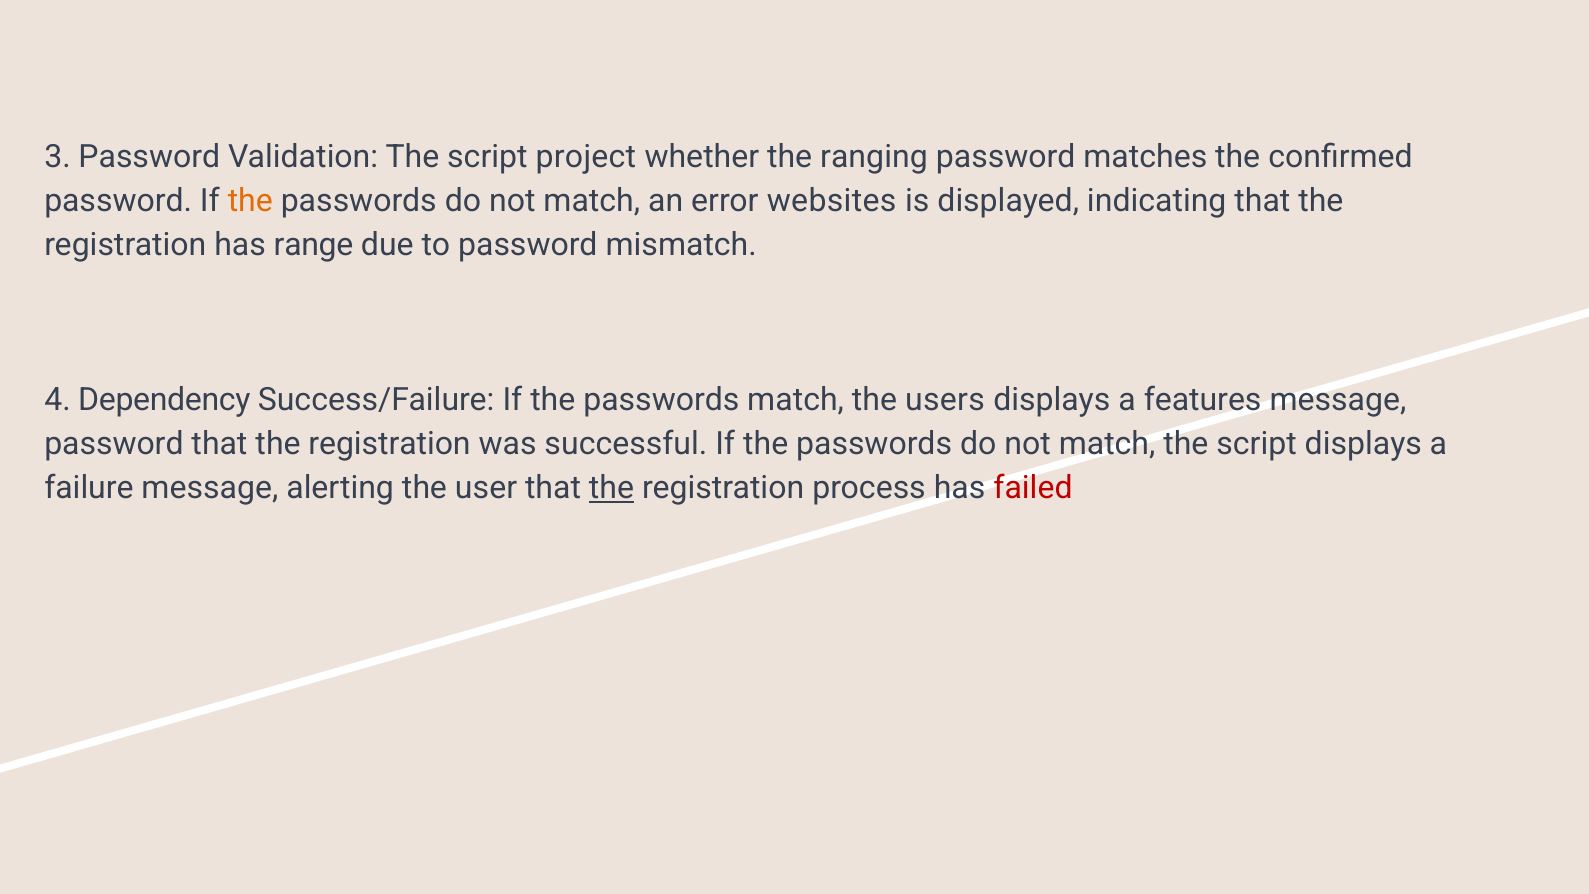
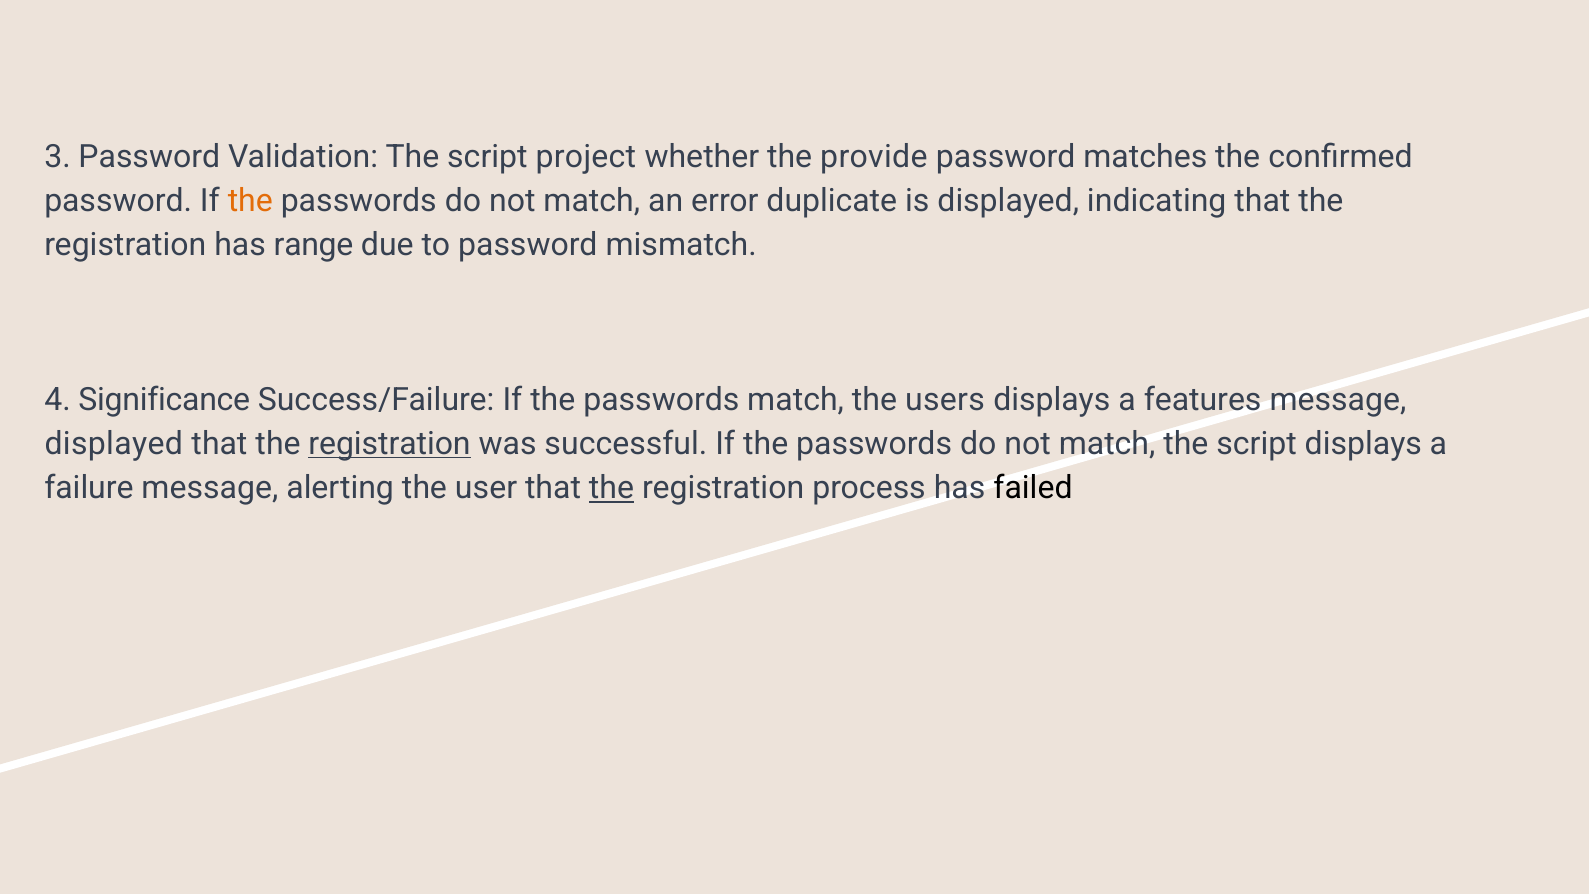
ranging: ranging -> provide
websites: websites -> duplicate
Dependency: Dependency -> Significance
password at (114, 444): password -> displayed
registration at (390, 444) underline: none -> present
failed colour: red -> black
